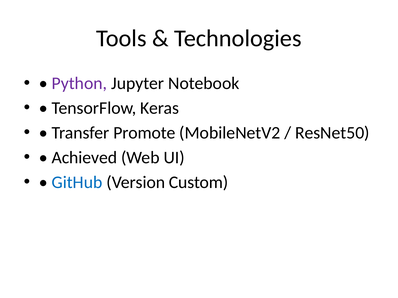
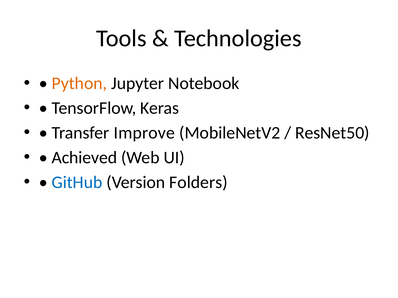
Python colour: purple -> orange
Promote: Promote -> Improve
Custom: Custom -> Folders
